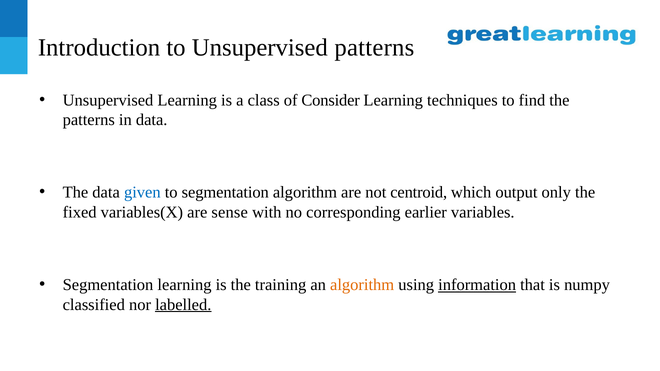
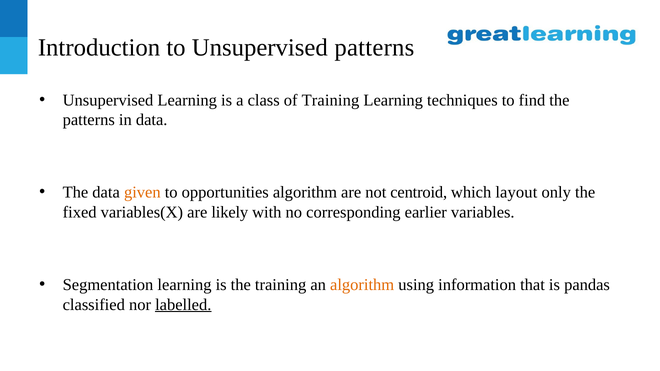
of Consider: Consider -> Training
given colour: blue -> orange
to segmentation: segmentation -> opportunities
output: output -> layout
sense: sense -> likely
information underline: present -> none
numpy: numpy -> pandas
